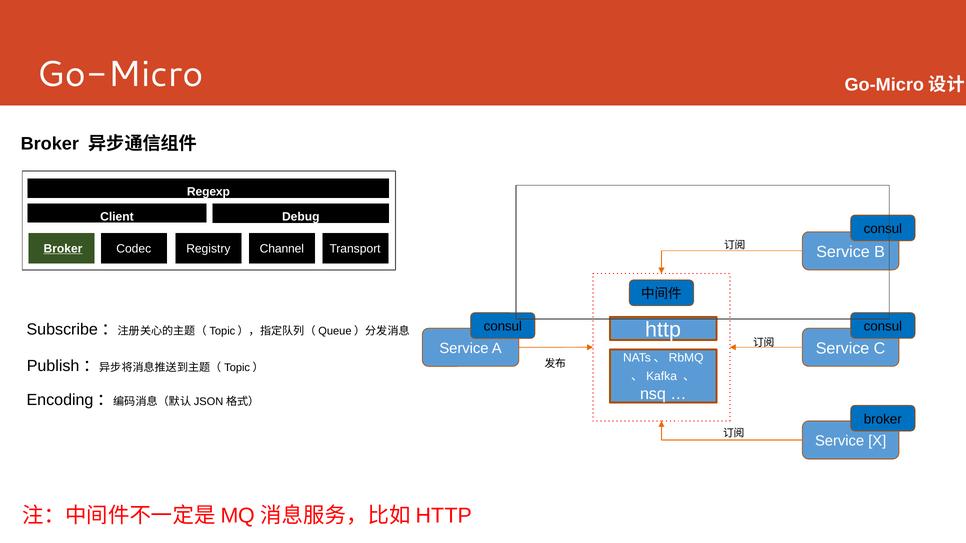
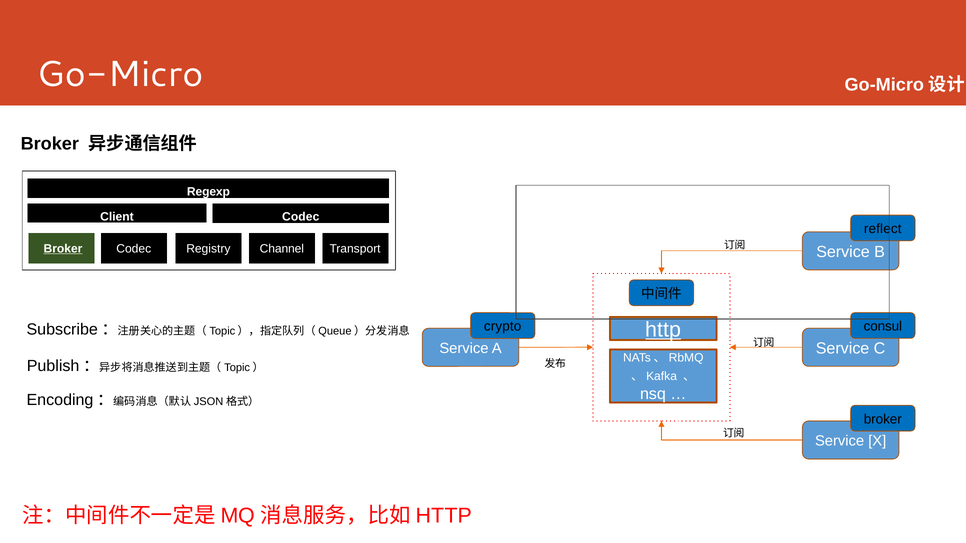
Client Debug: Debug -> Codec
consul at (883, 229): consul -> reflect
http underline: none -> present
consul at (503, 327): consul -> crypto
